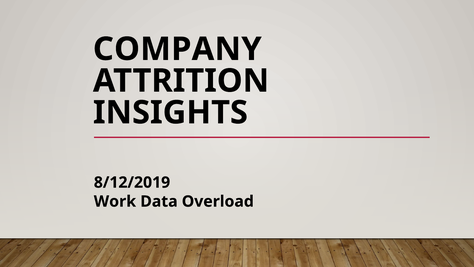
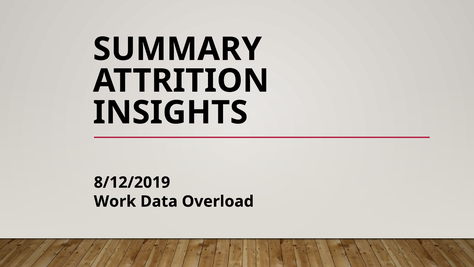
COMPANY: COMPANY -> SUMMARY
